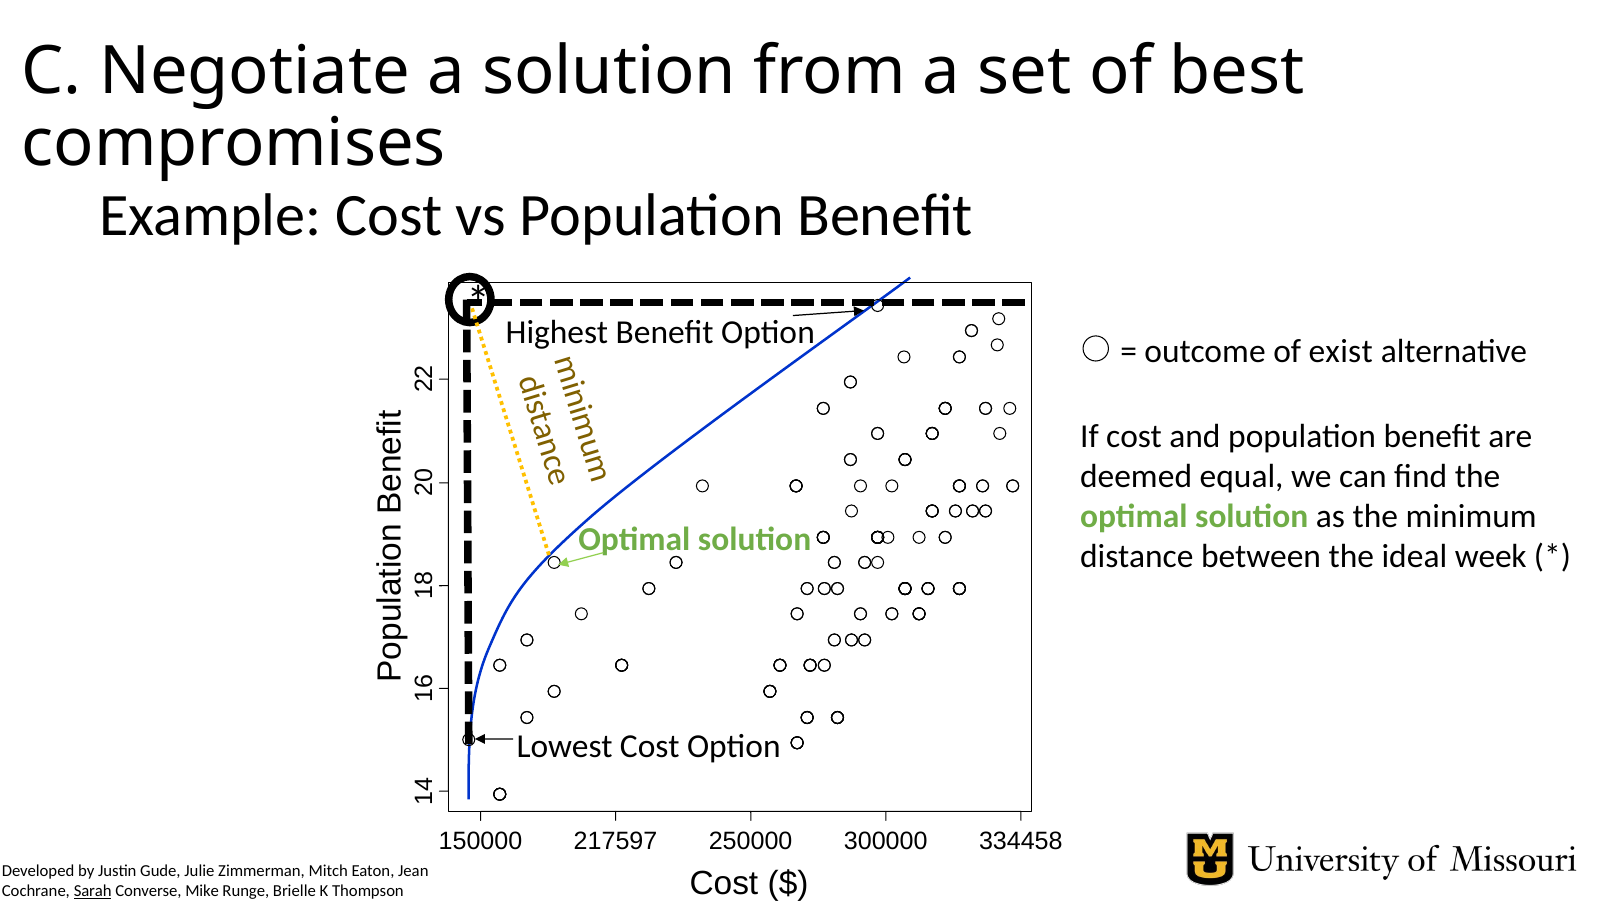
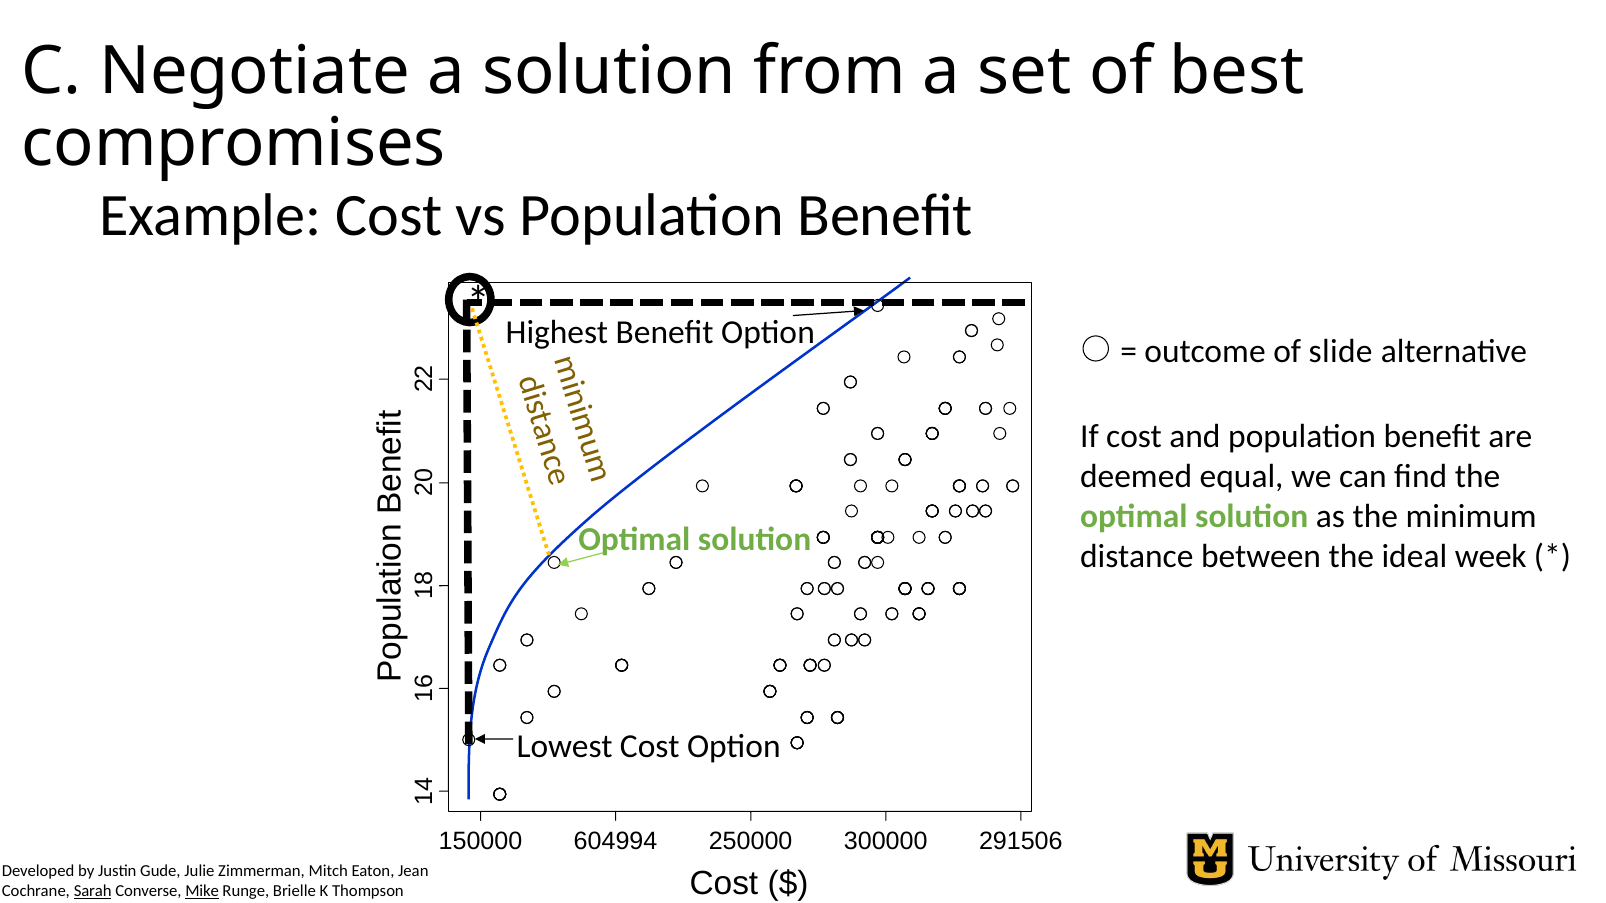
exist: exist -> slide
217597: 217597 -> 604994
334458: 334458 -> 291506
Mike underline: none -> present
